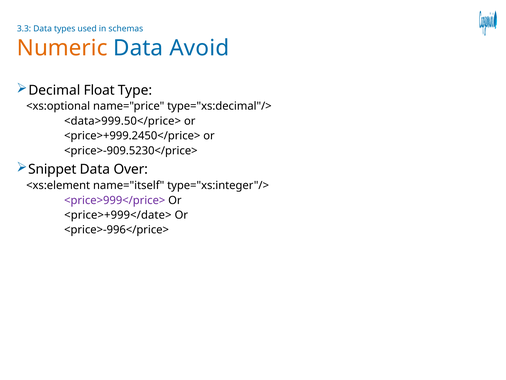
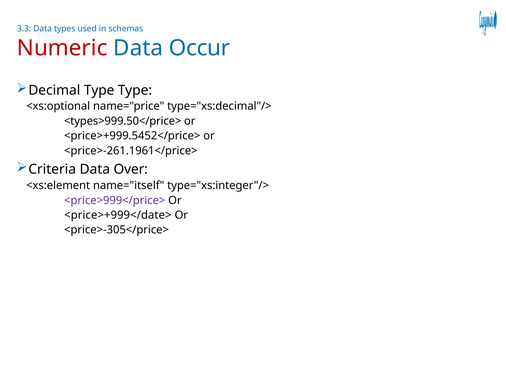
Numeric colour: orange -> red
Avoid: Avoid -> Occur
Decimal Float: Float -> Type
<data>999.50</price>: <data>999.50</price> -> <types>999.50</price>
<price>+999.2450</price>: <price>+999.2450</price> -> <price>+999.5452</price>
<price>-909.5230</price>: <price>-909.5230</price> -> <price>-261.1961</price>
Snippet: Snippet -> Criteria
<price>-996</price>: <price>-996</price> -> <price>-305</price>
